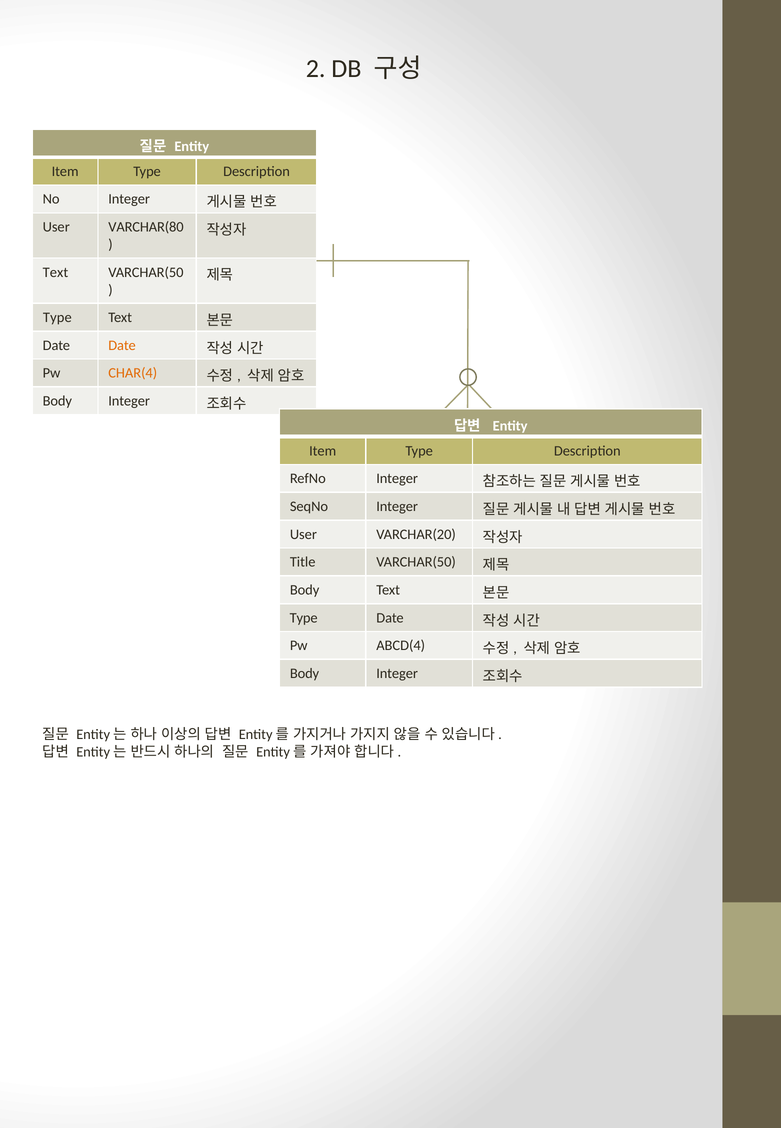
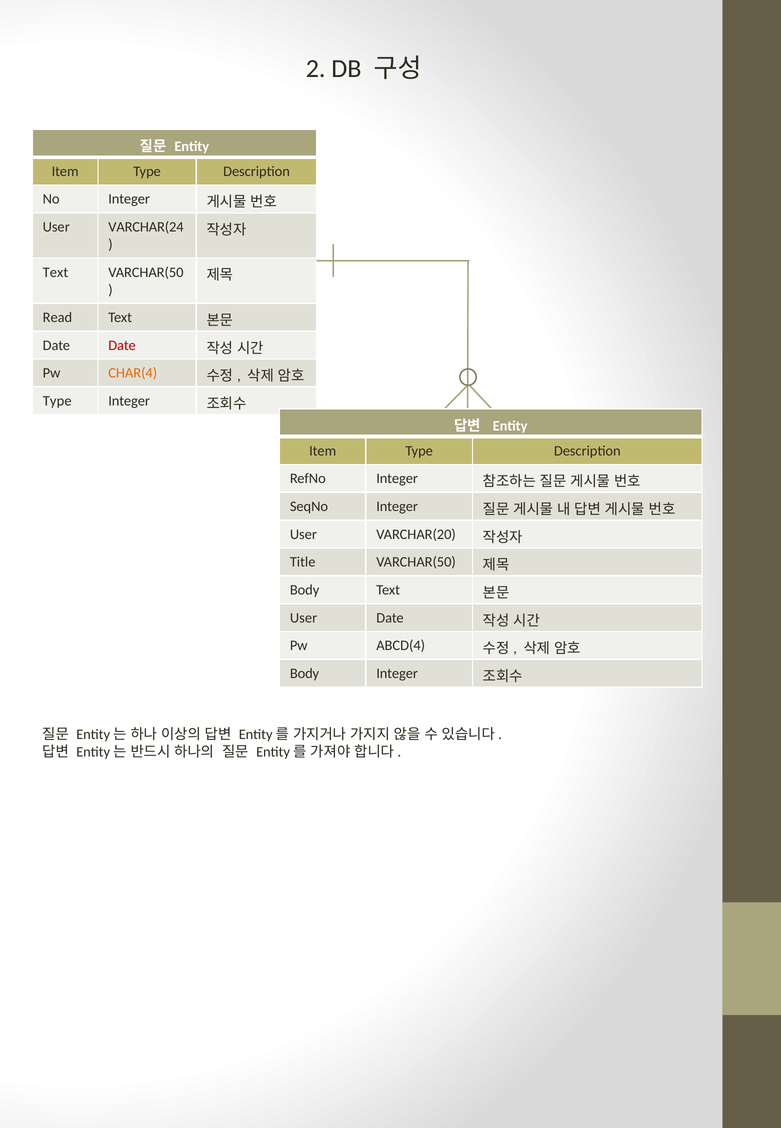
VARCHAR(80: VARCHAR(80 -> VARCHAR(24
Type at (57, 318): Type -> Read
Date at (122, 345) colour: orange -> red
Body at (57, 401): Body -> Type
Type at (304, 618): Type -> User
